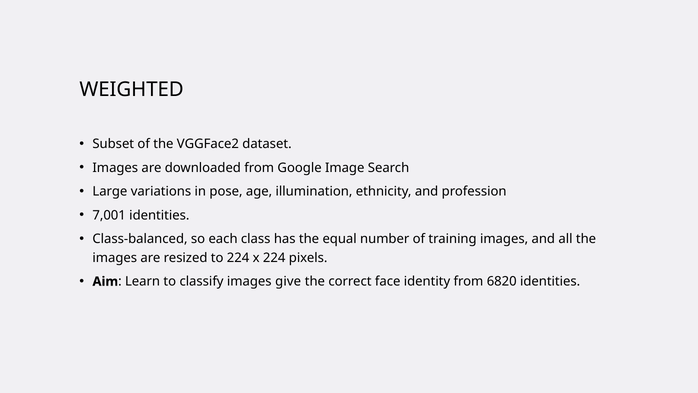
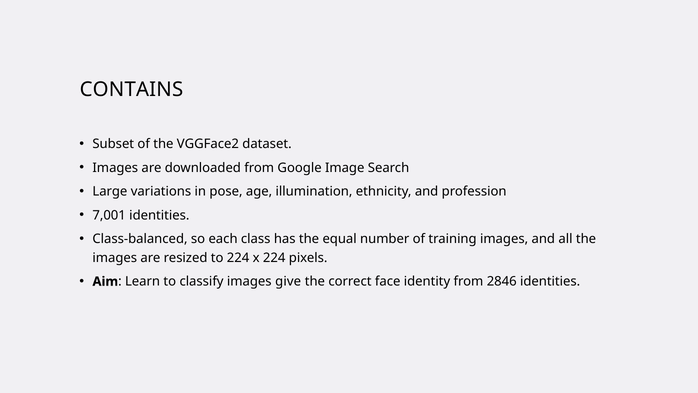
WEIGHTED: WEIGHTED -> CONTAINS
6820: 6820 -> 2846
